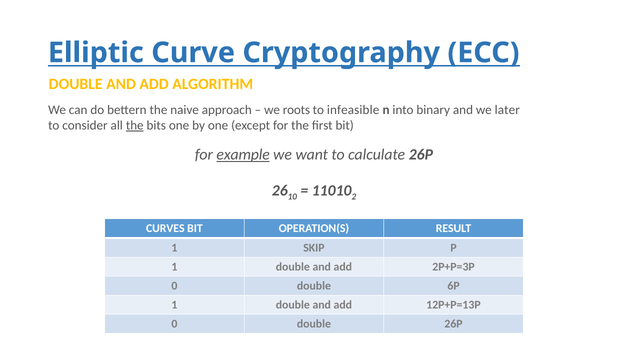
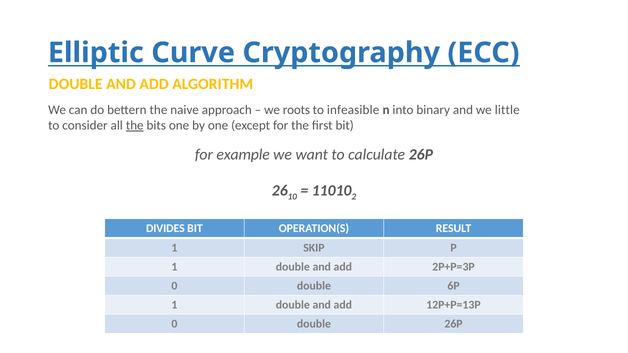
later: later -> little
example underline: present -> none
CURVES: CURVES -> DIVIDES
